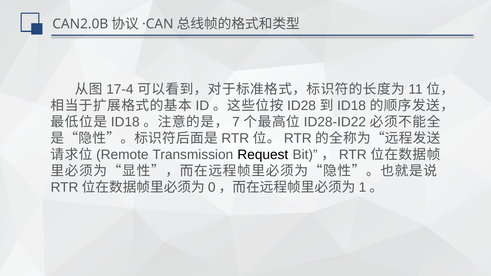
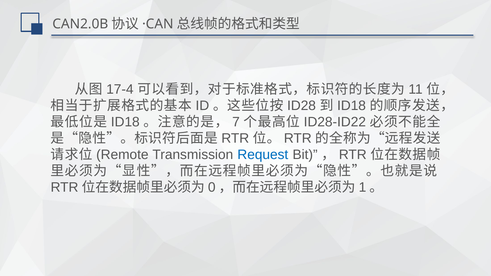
Request colour: black -> blue
